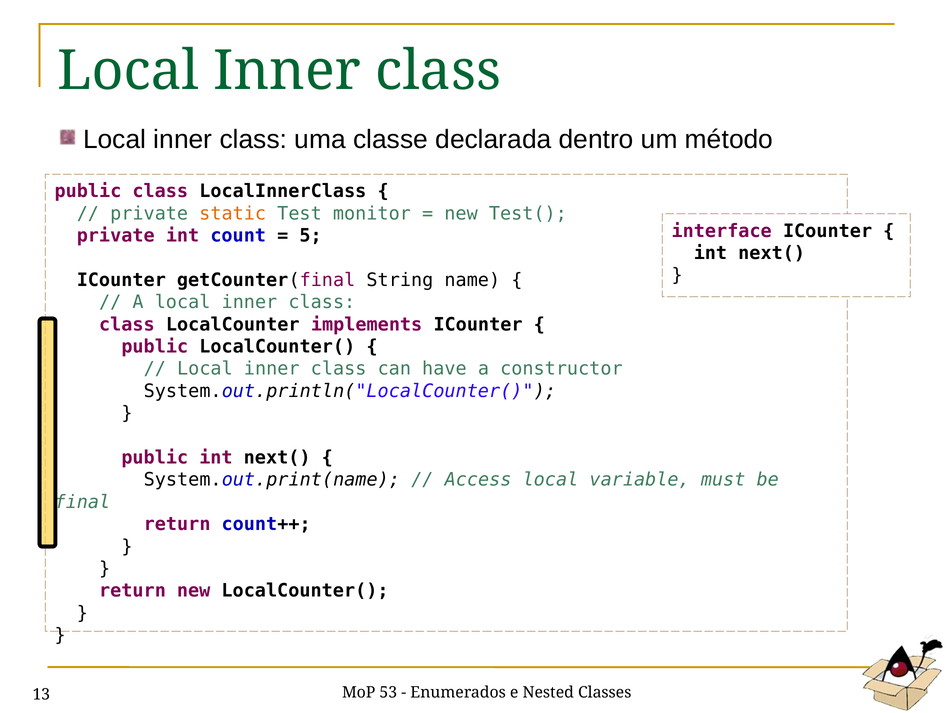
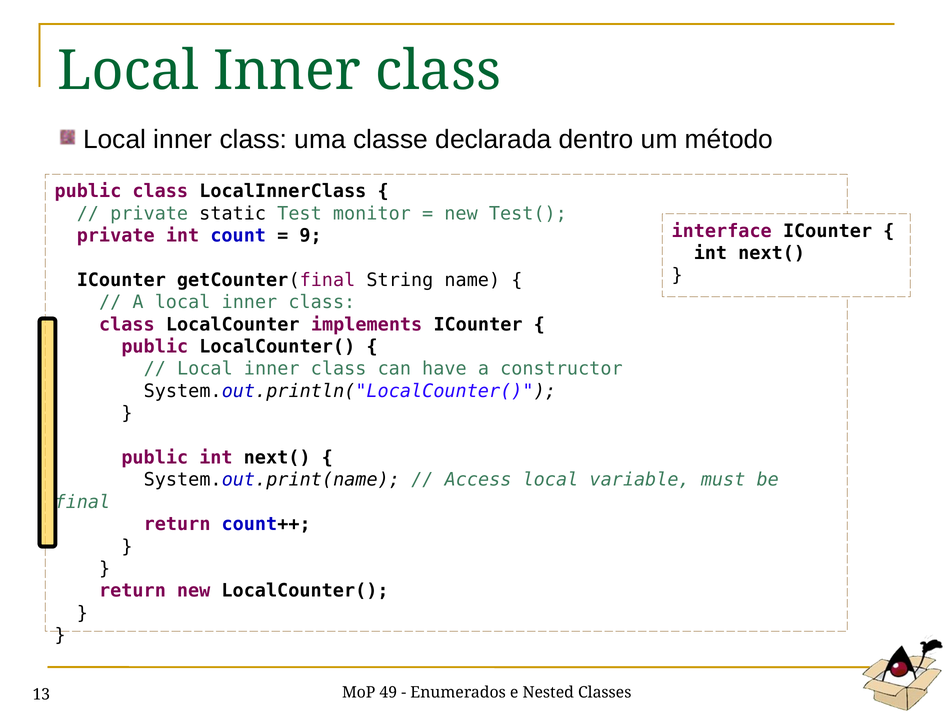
static colour: orange -> black
5: 5 -> 9
53: 53 -> 49
